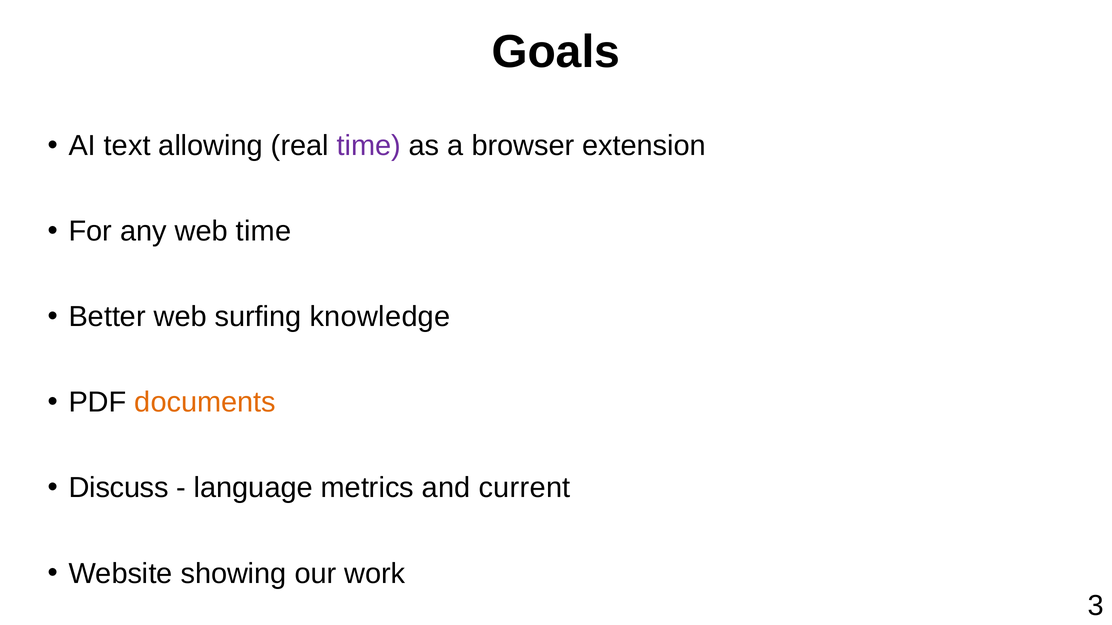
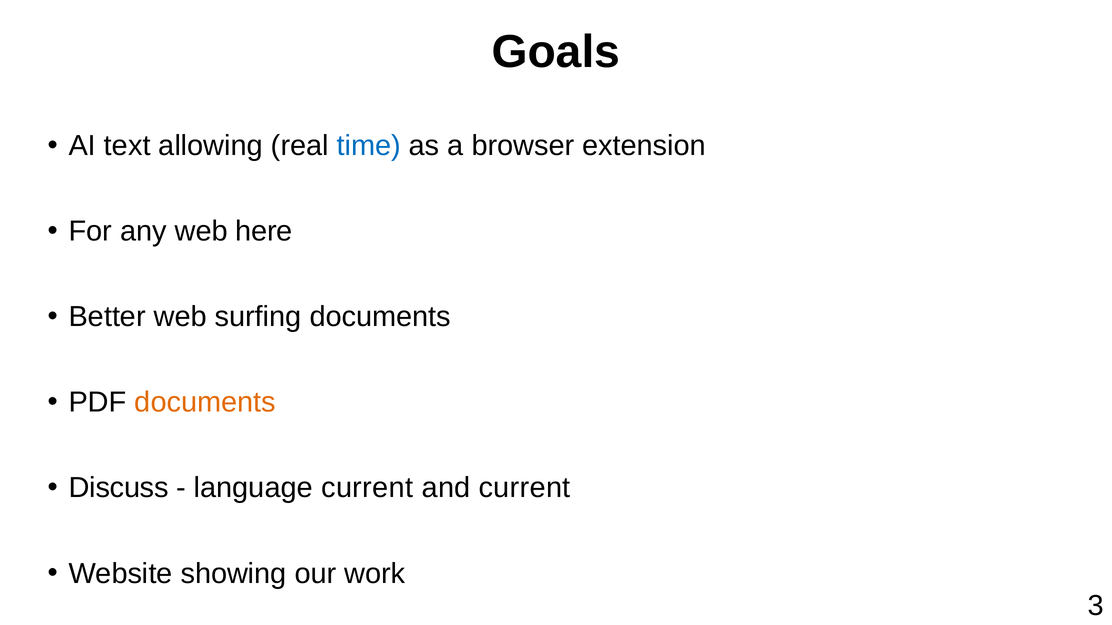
time at (369, 146) colour: purple -> blue
web time: time -> here
surfing knowledge: knowledge -> documents
language metrics: metrics -> current
